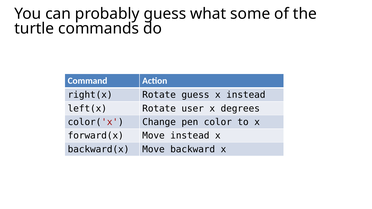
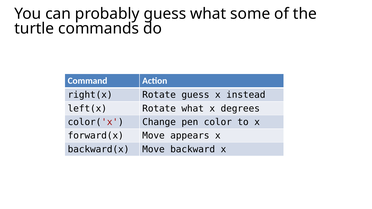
Rotate user: user -> what
Move instead: instead -> appears
